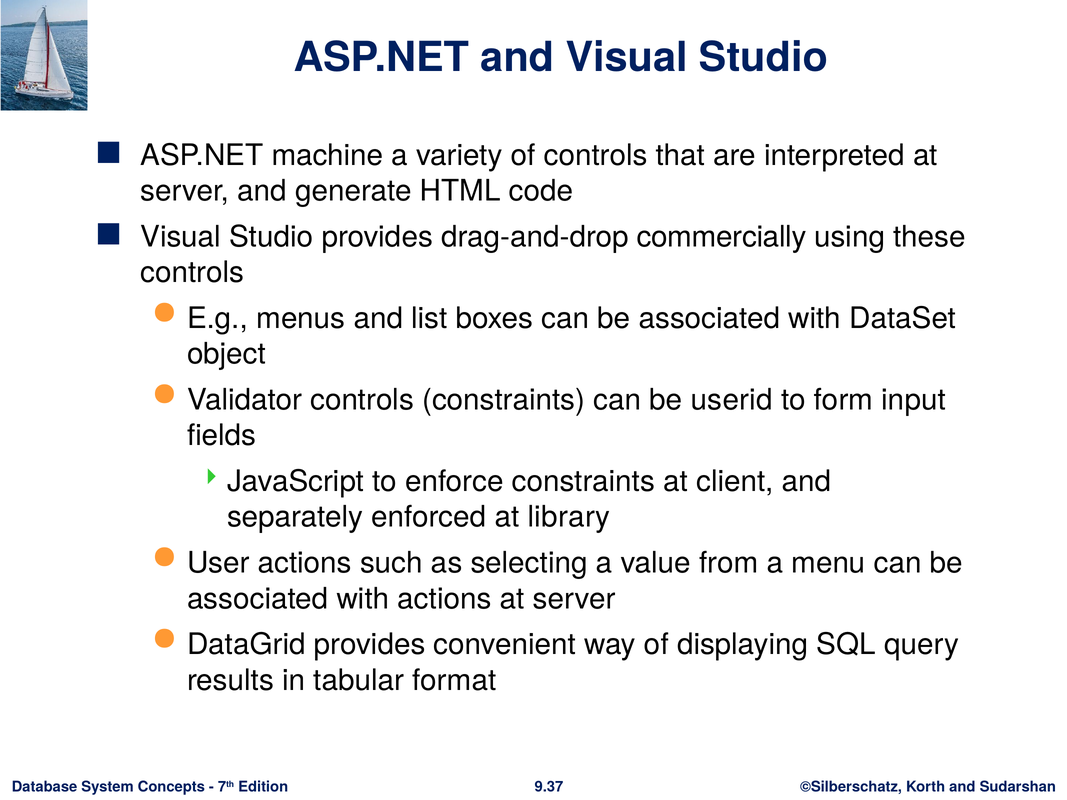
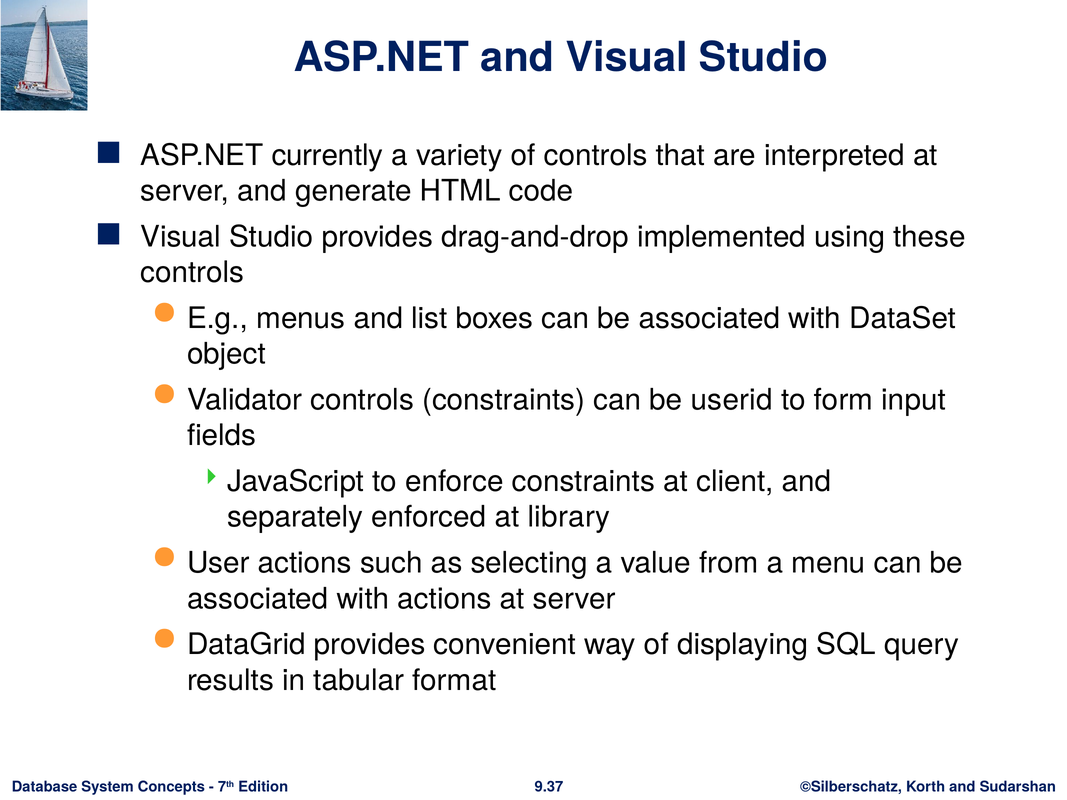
machine: machine -> currently
commercially: commercially -> implemented
